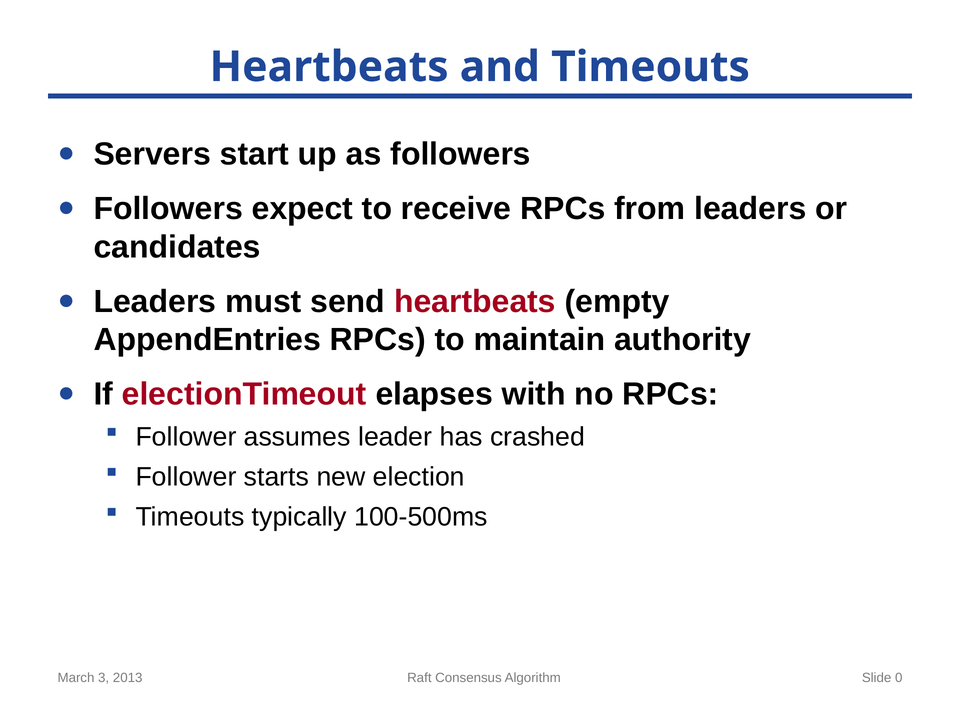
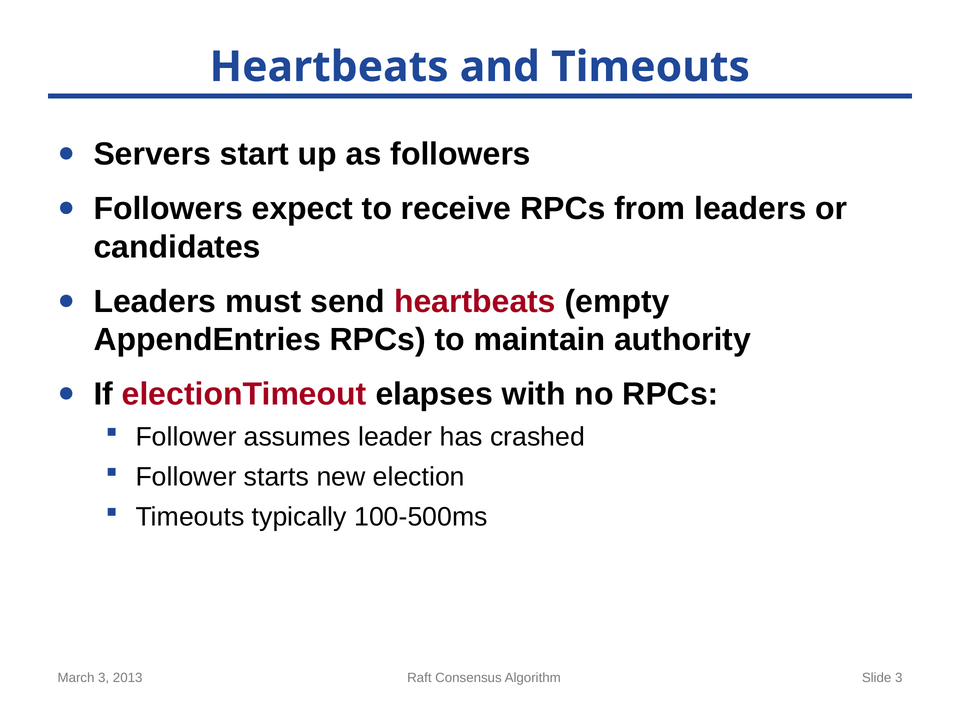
Slide 0: 0 -> 3
